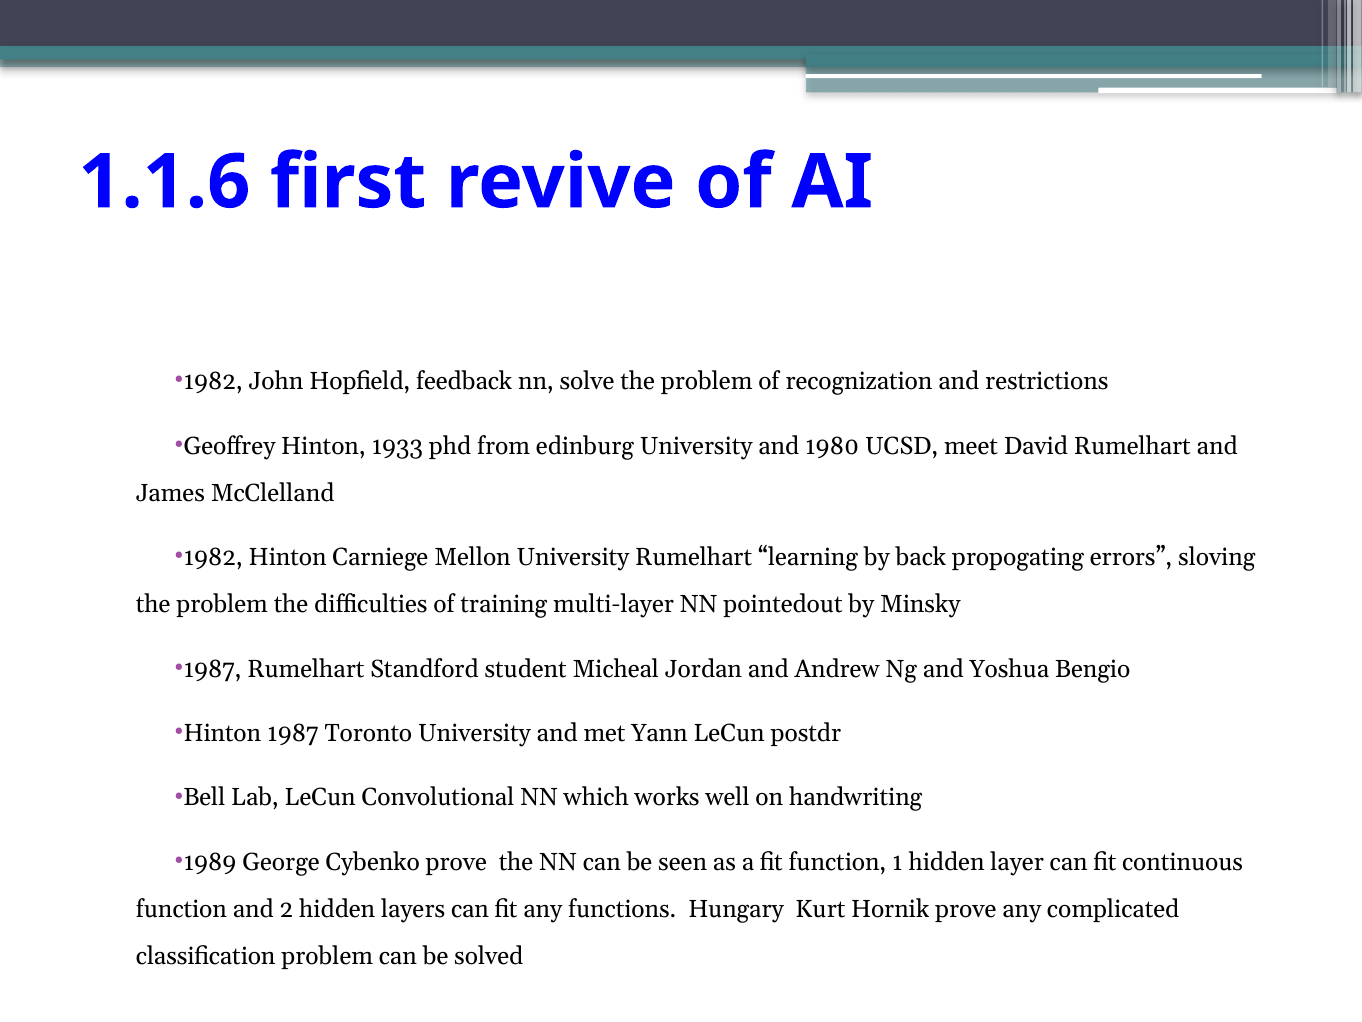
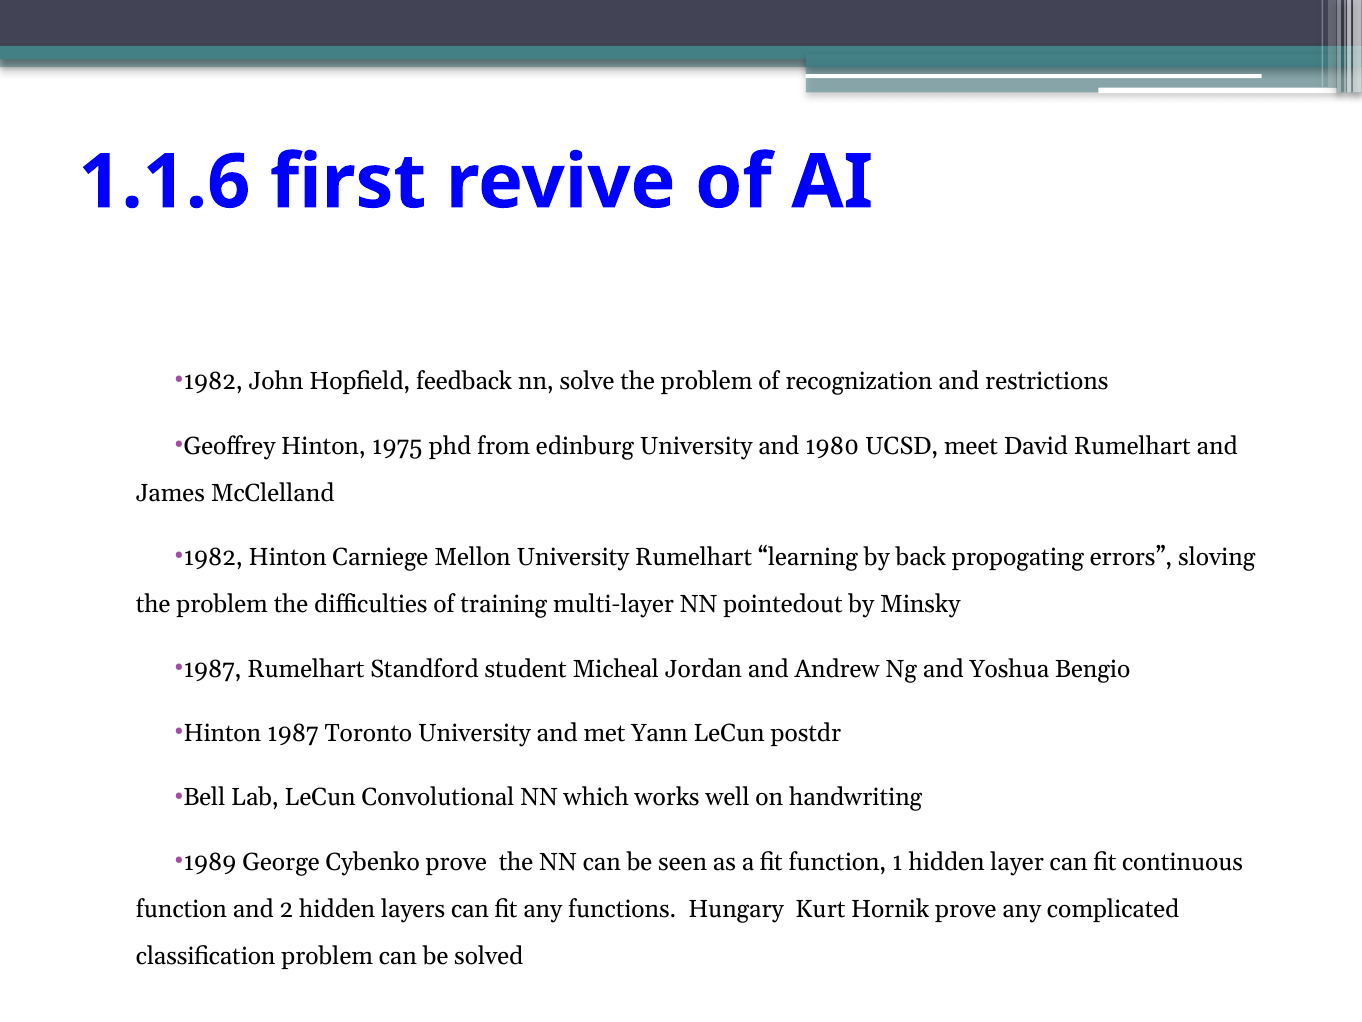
1933: 1933 -> 1975
